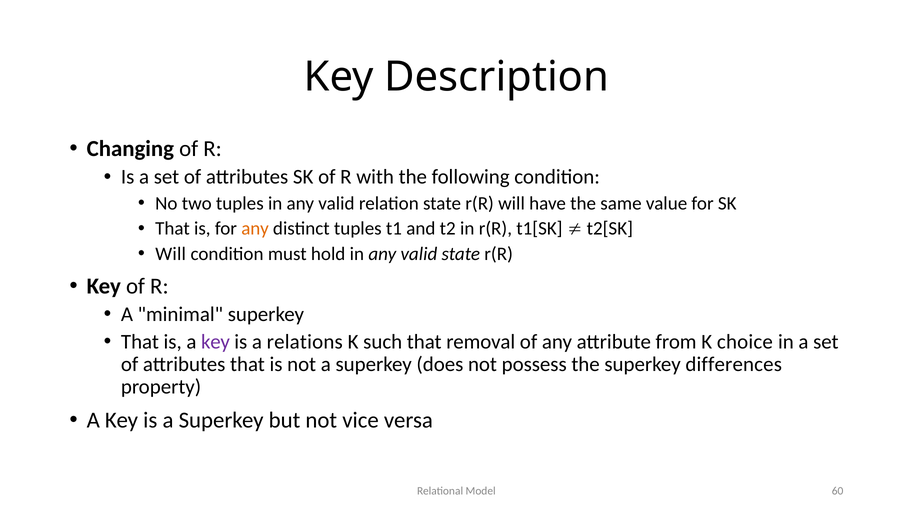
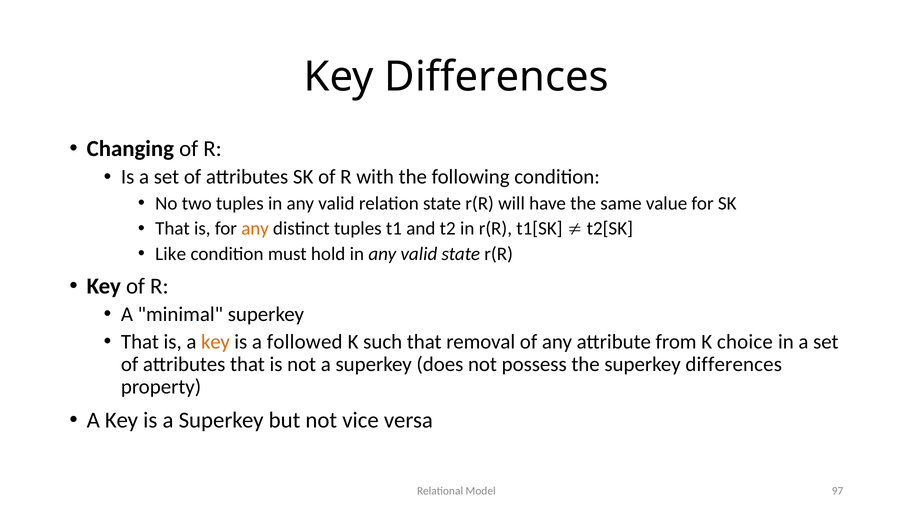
Key Description: Description -> Differences
Will at (171, 254): Will -> Like
key at (215, 341) colour: purple -> orange
relations: relations -> followed
60: 60 -> 97
